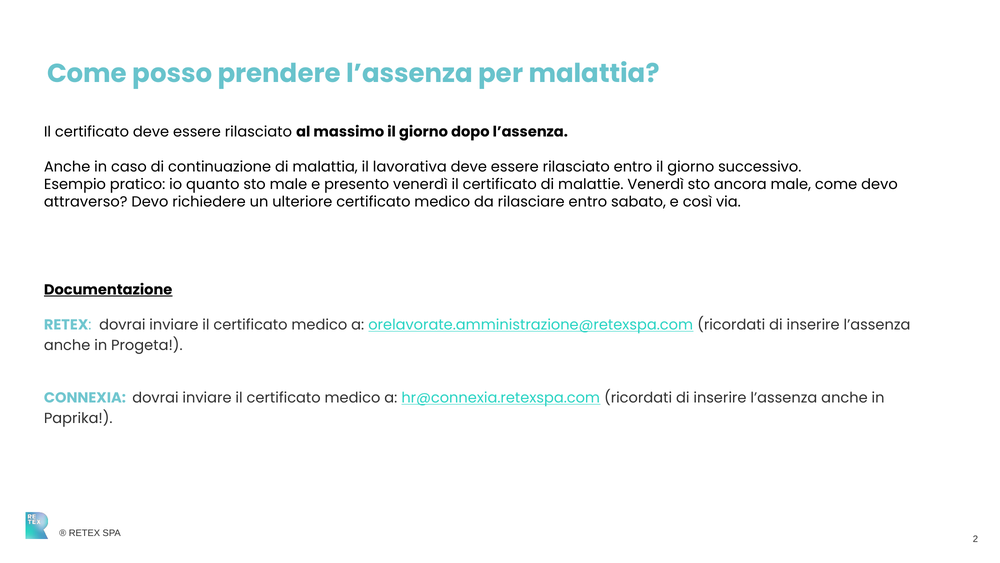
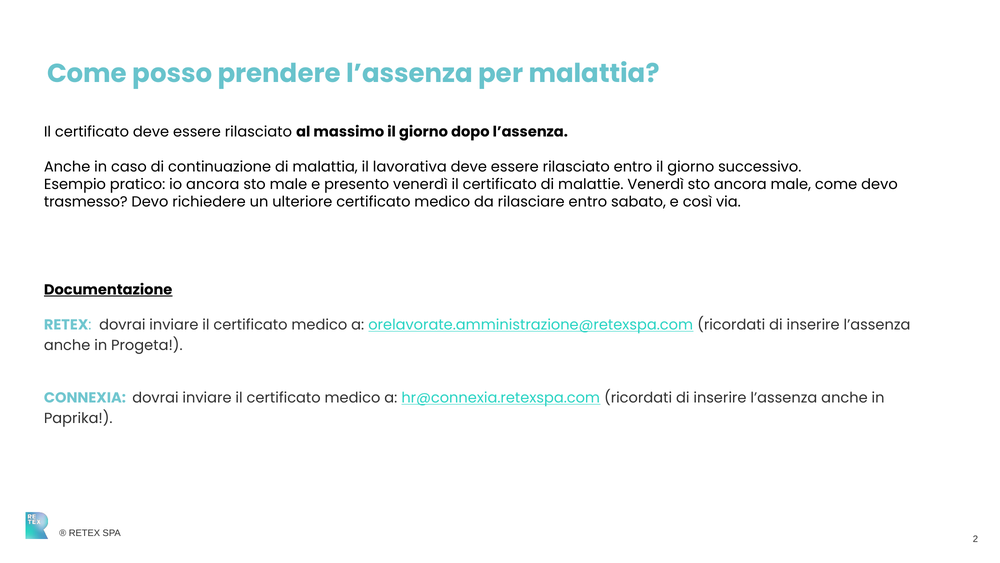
io quanto: quanto -> ancora
attraverso: attraverso -> trasmesso
